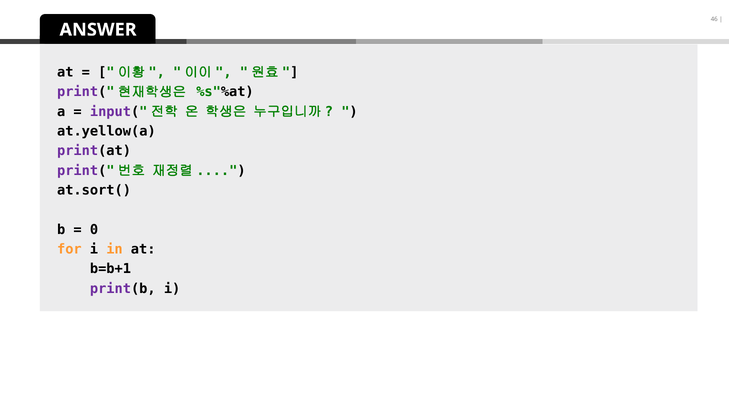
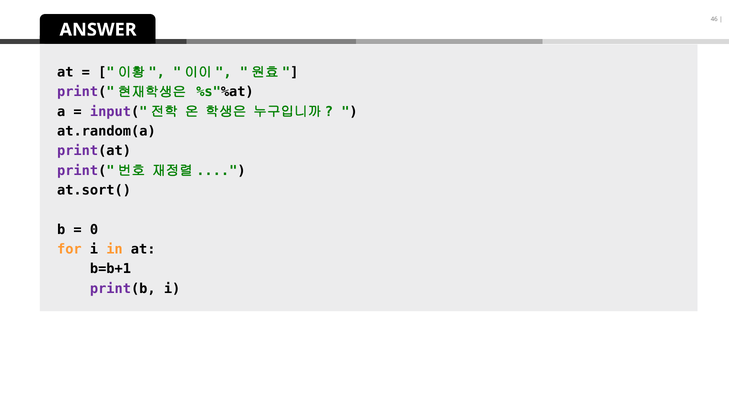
at.yellow(a: at.yellow(a -> at.random(a
